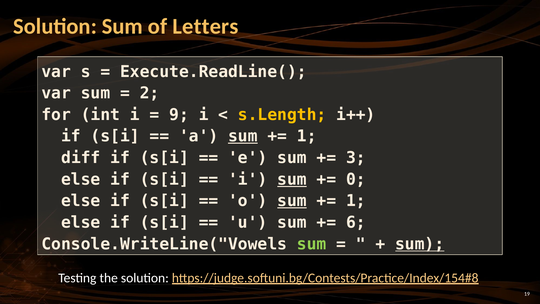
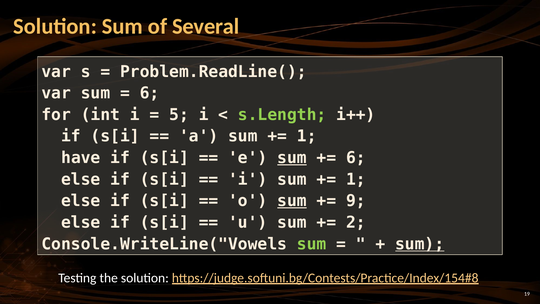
Letters: Letters -> Several
Execute.ReadLine(: Execute.ReadLine( -> Problem.ReadLine(
2 at (150, 93): 2 -> 6
9: 9 -> 5
s.Length colour: yellow -> light green
sum at (243, 136) underline: present -> none
diff: diff -> have
sum at (292, 158) underline: none -> present
3 at (356, 158): 3 -> 6
sum at (292, 179) underline: present -> none
0 at (356, 179): 0 -> 1
1 at (356, 201): 1 -> 9
6: 6 -> 2
